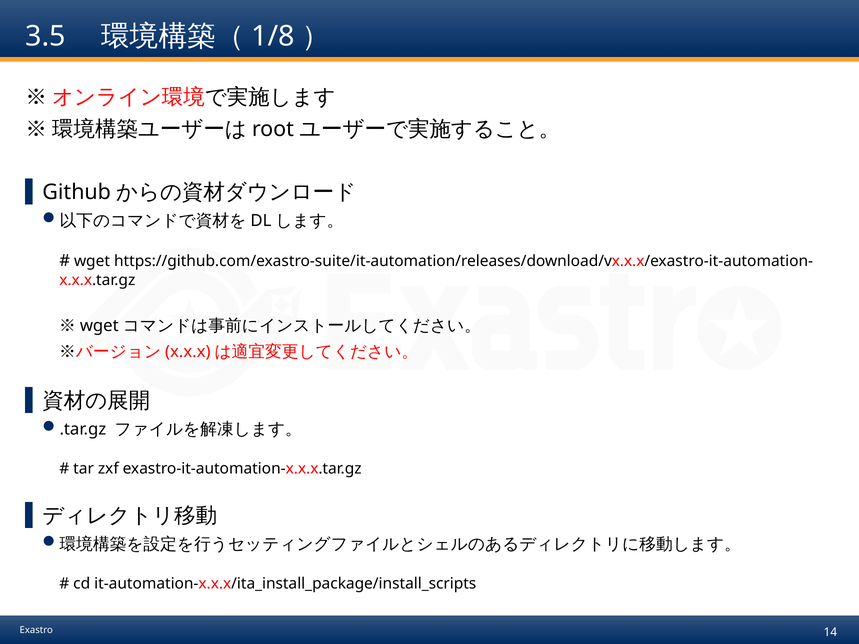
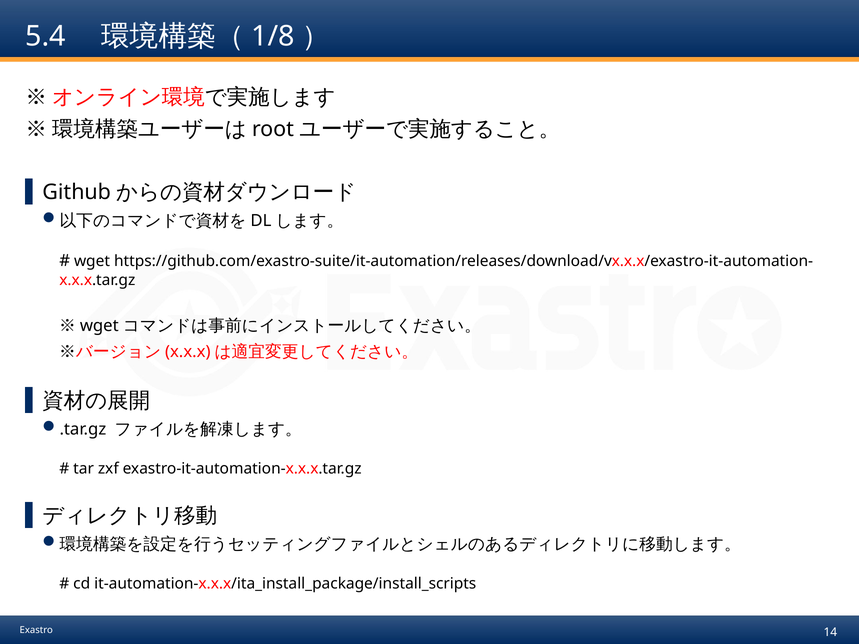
3.5: 3.5 -> 5.4
